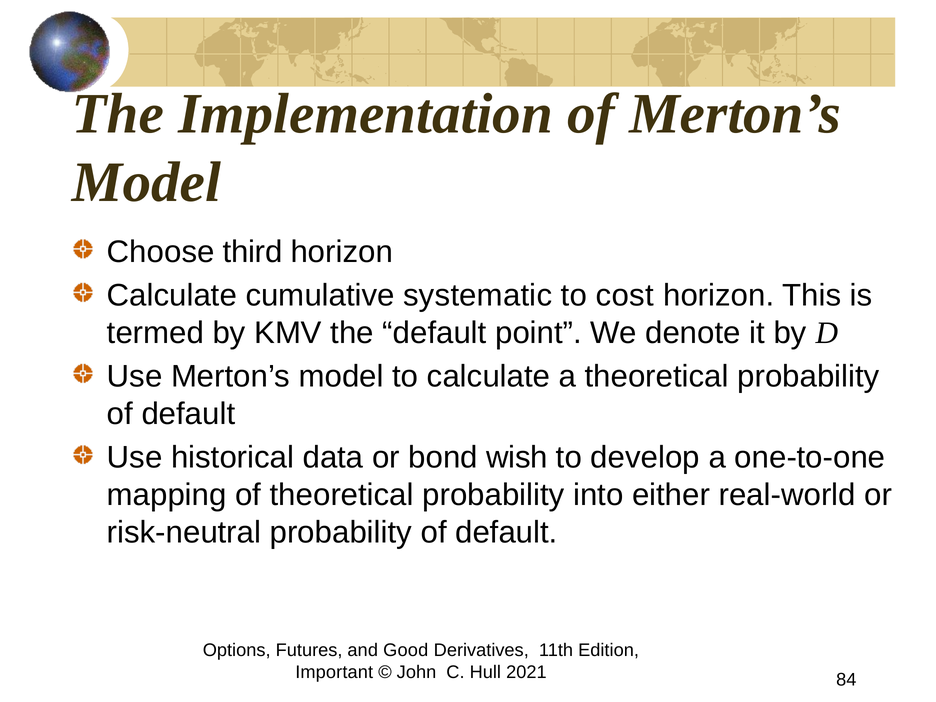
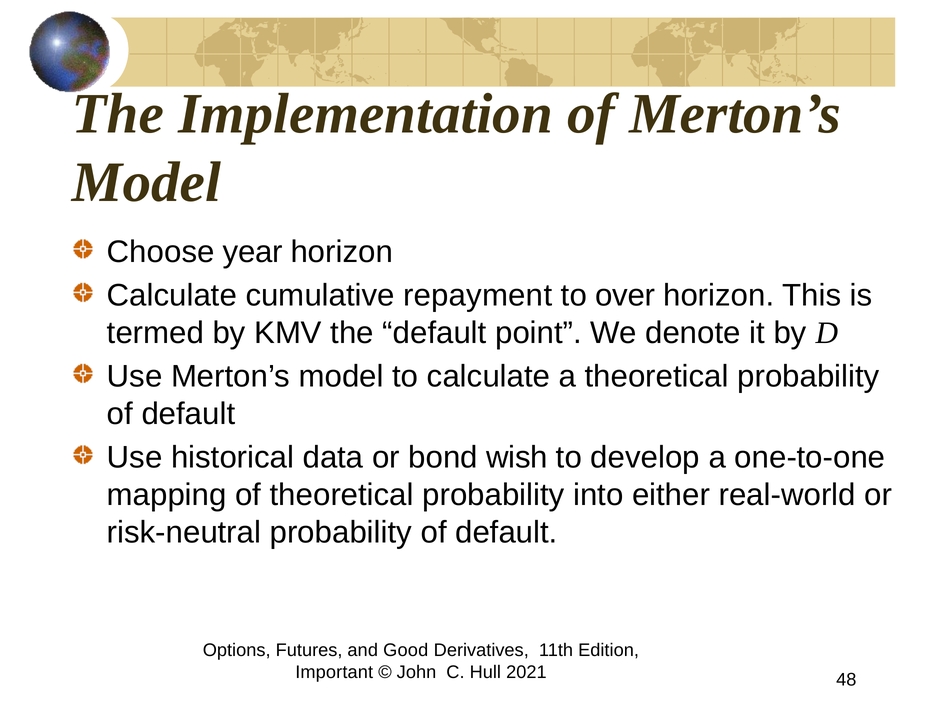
third: third -> year
systematic: systematic -> repayment
cost: cost -> over
84: 84 -> 48
